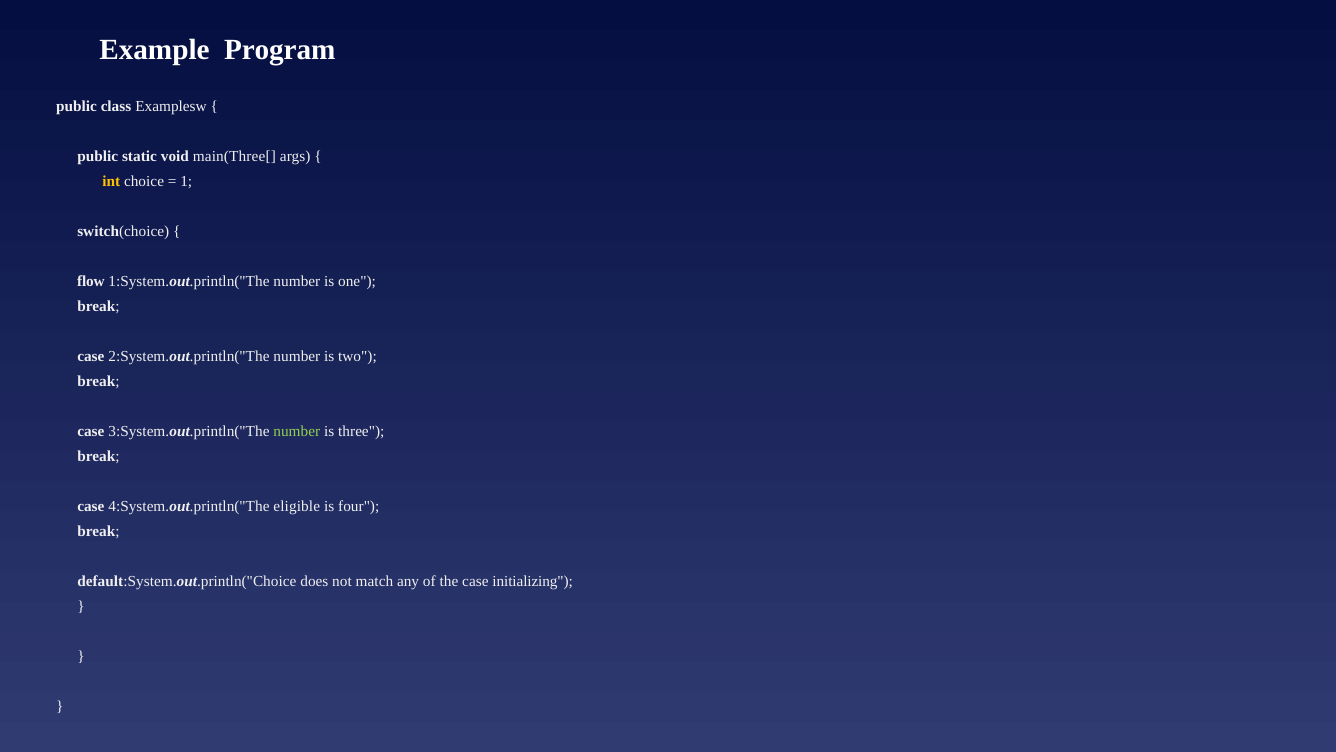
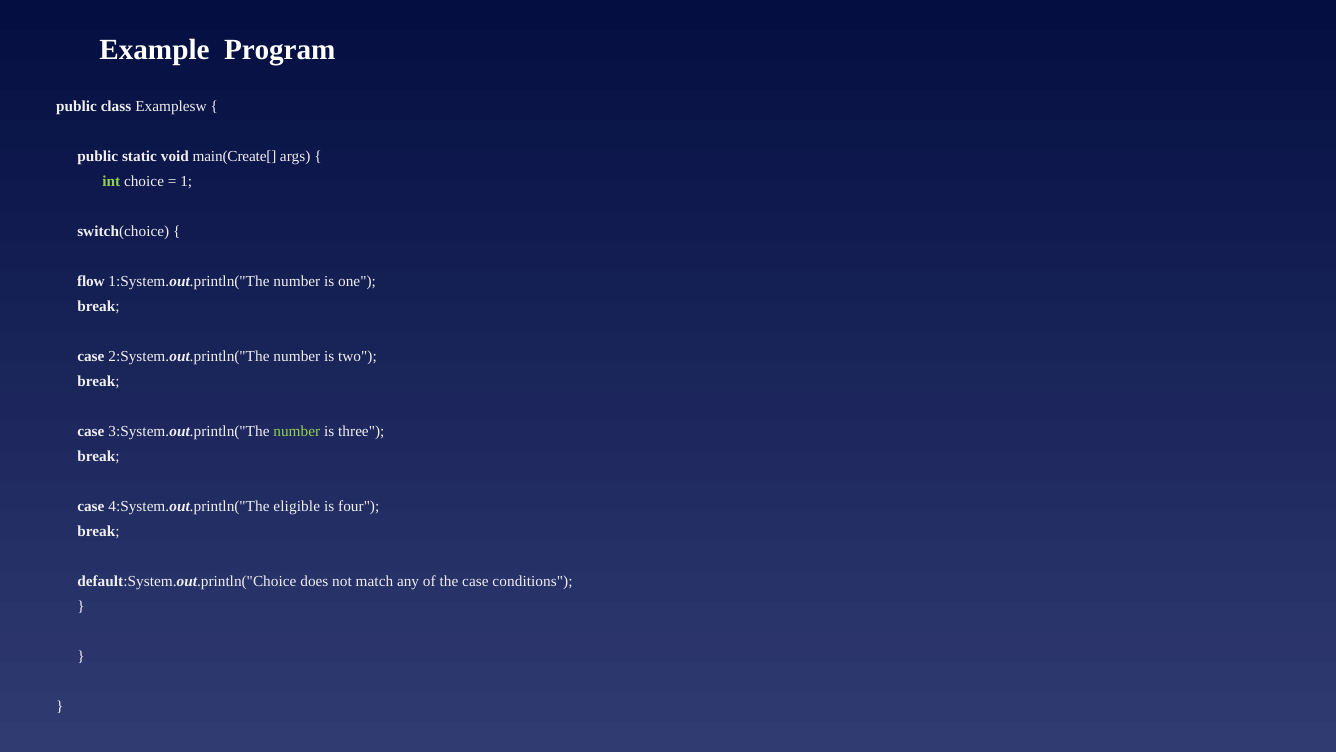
main(Three[: main(Three[ -> main(Create[
int colour: yellow -> light green
initializing: initializing -> conditions
